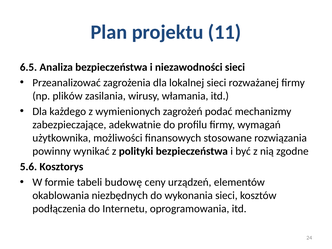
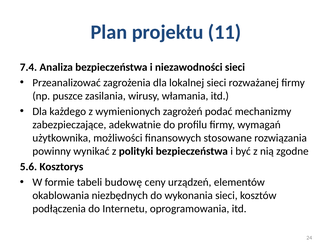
6.5: 6.5 -> 7.4
plików: plików -> puszce
